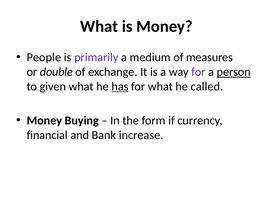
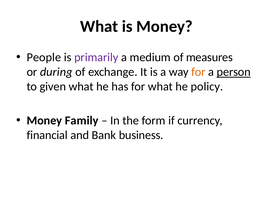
double: double -> during
for at (198, 72) colour: purple -> orange
has underline: present -> none
called: called -> policy
Buying: Buying -> Family
increase: increase -> business
